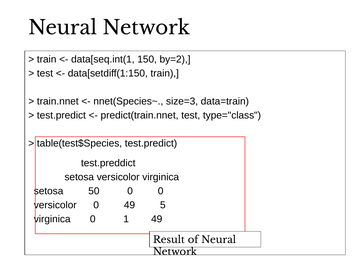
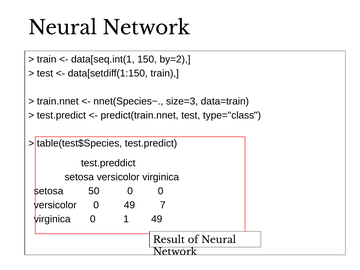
5: 5 -> 7
